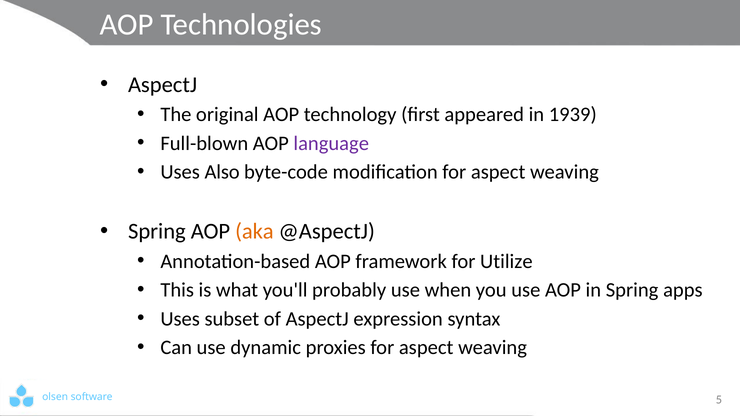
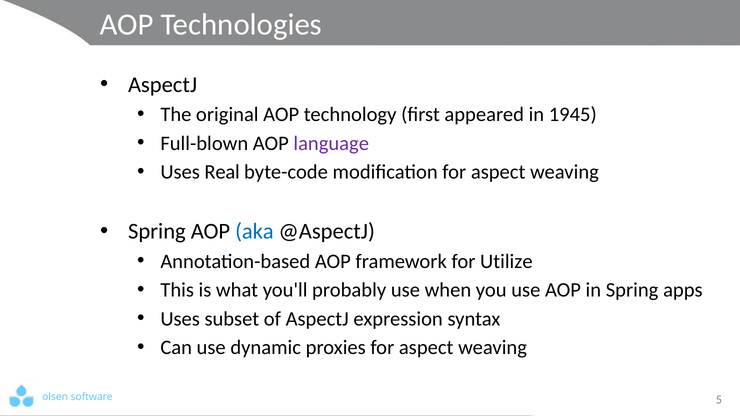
1939: 1939 -> 1945
Also: Also -> Real
aka colour: orange -> blue
